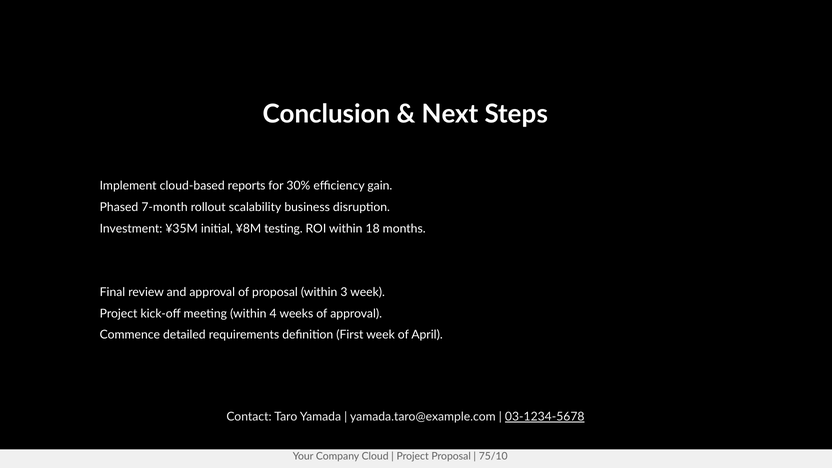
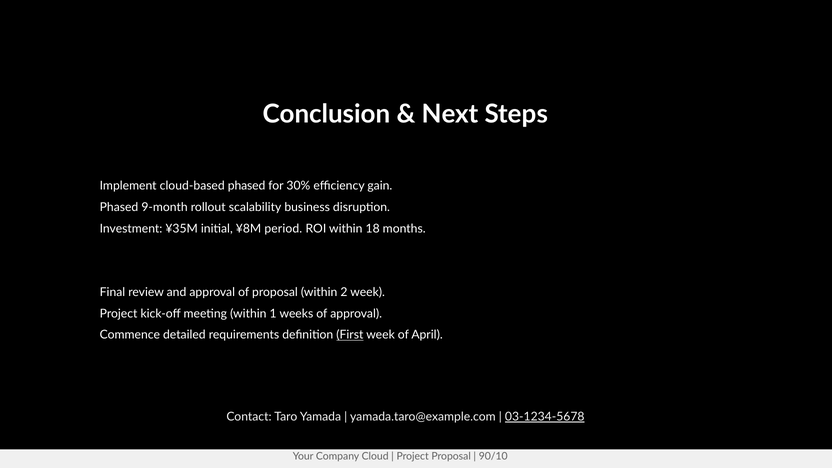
cloud-based reports: reports -> phased
7-month: 7-month -> 9-month
testing: testing -> period
3: 3 -> 2
4: 4 -> 1
First underline: none -> present
75/10: 75/10 -> 90/10
